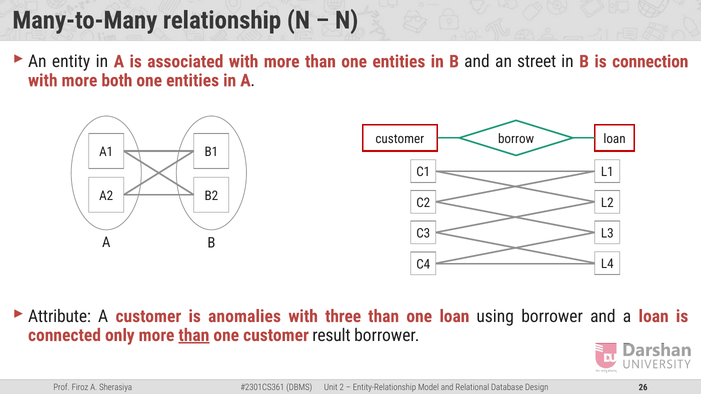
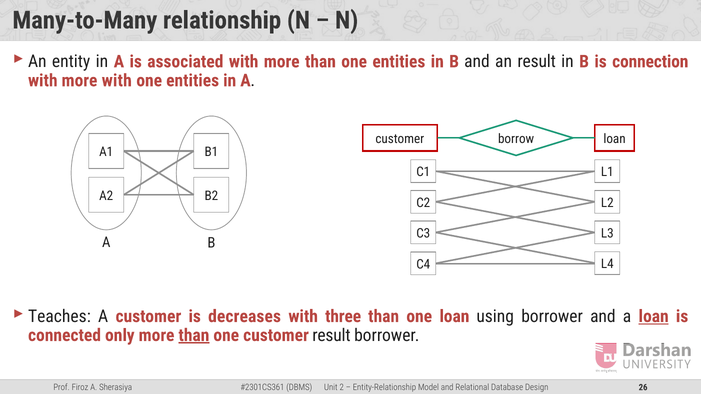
an street: street -> result
more both: both -> with
Attribute: Attribute -> Teaches
anomalies: anomalies -> decreases
loan at (654, 317) underline: none -> present
